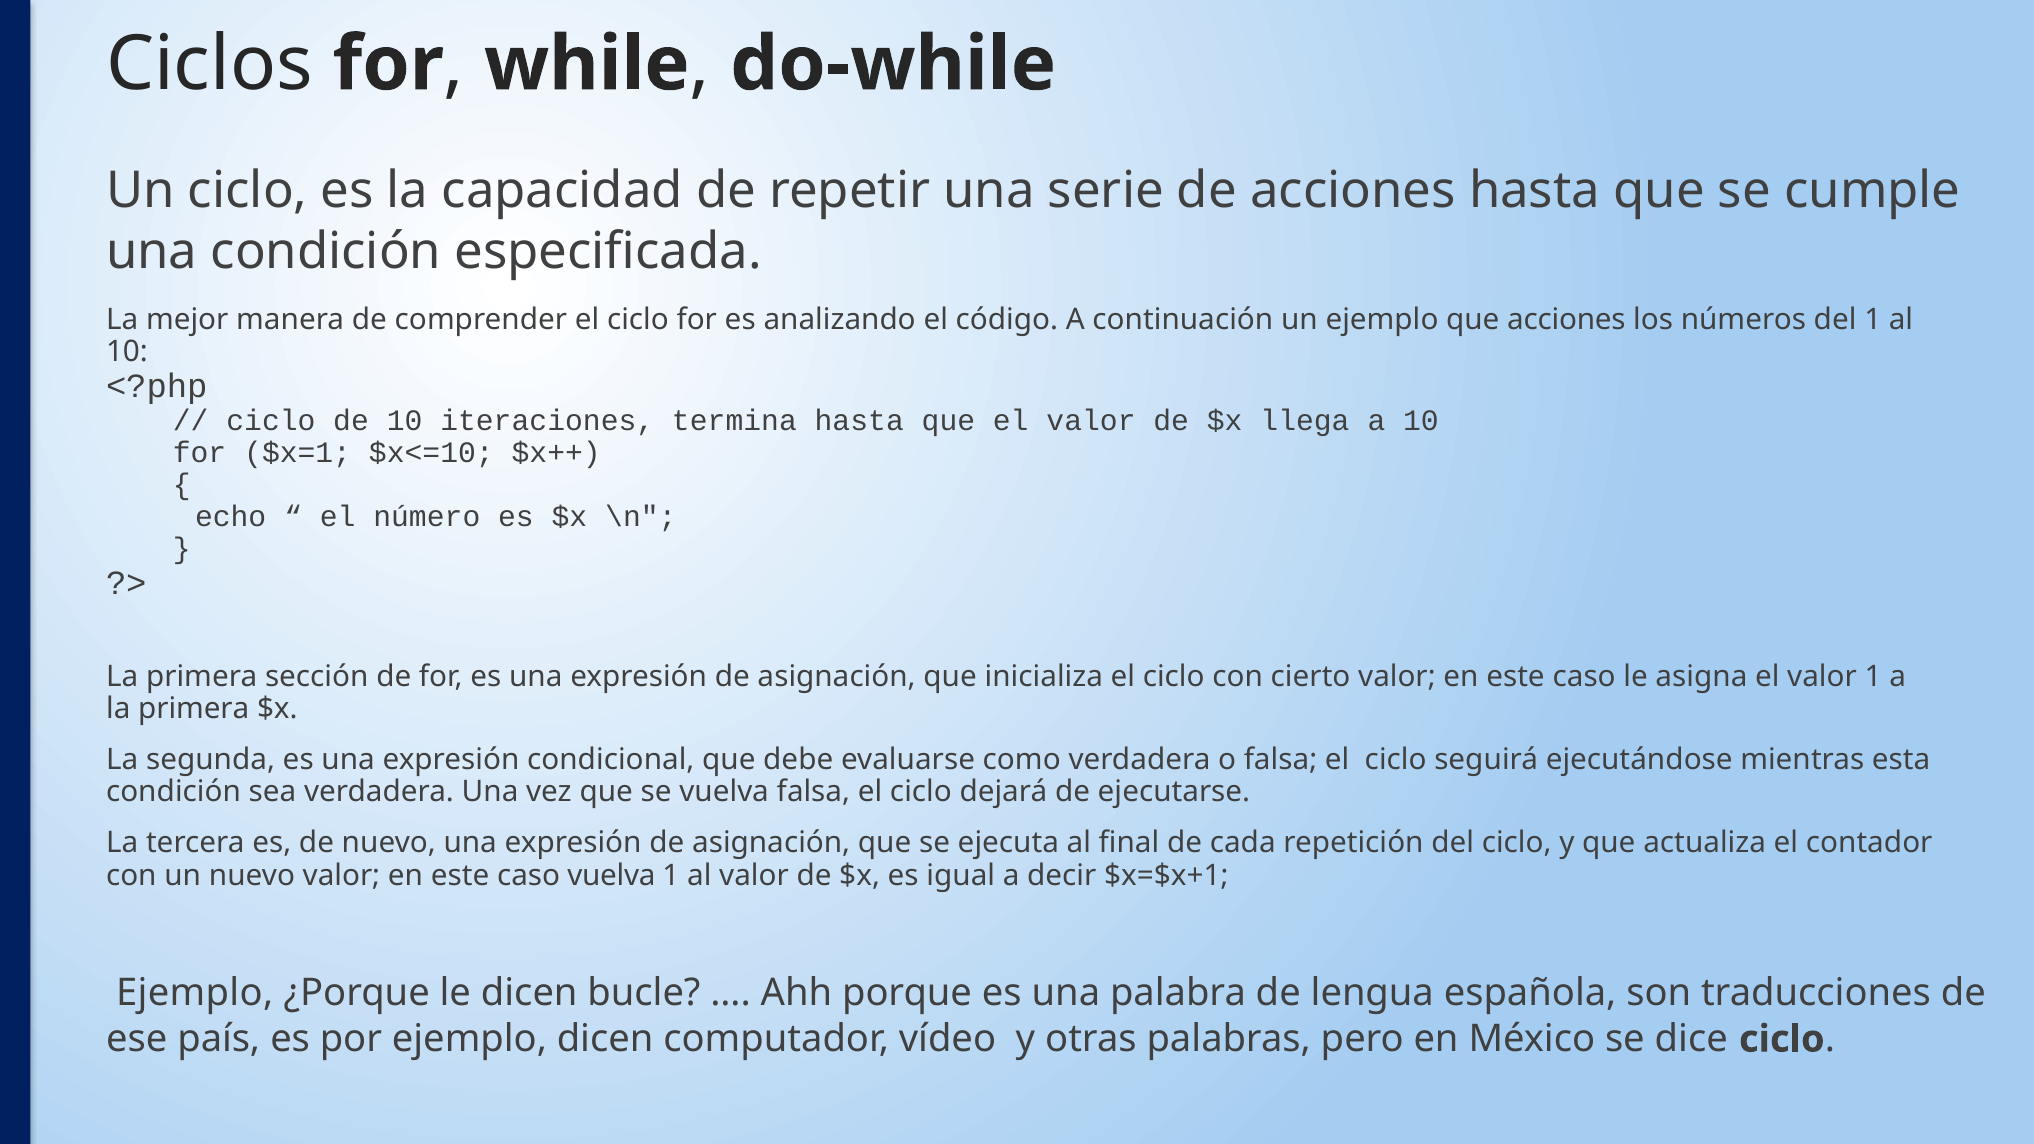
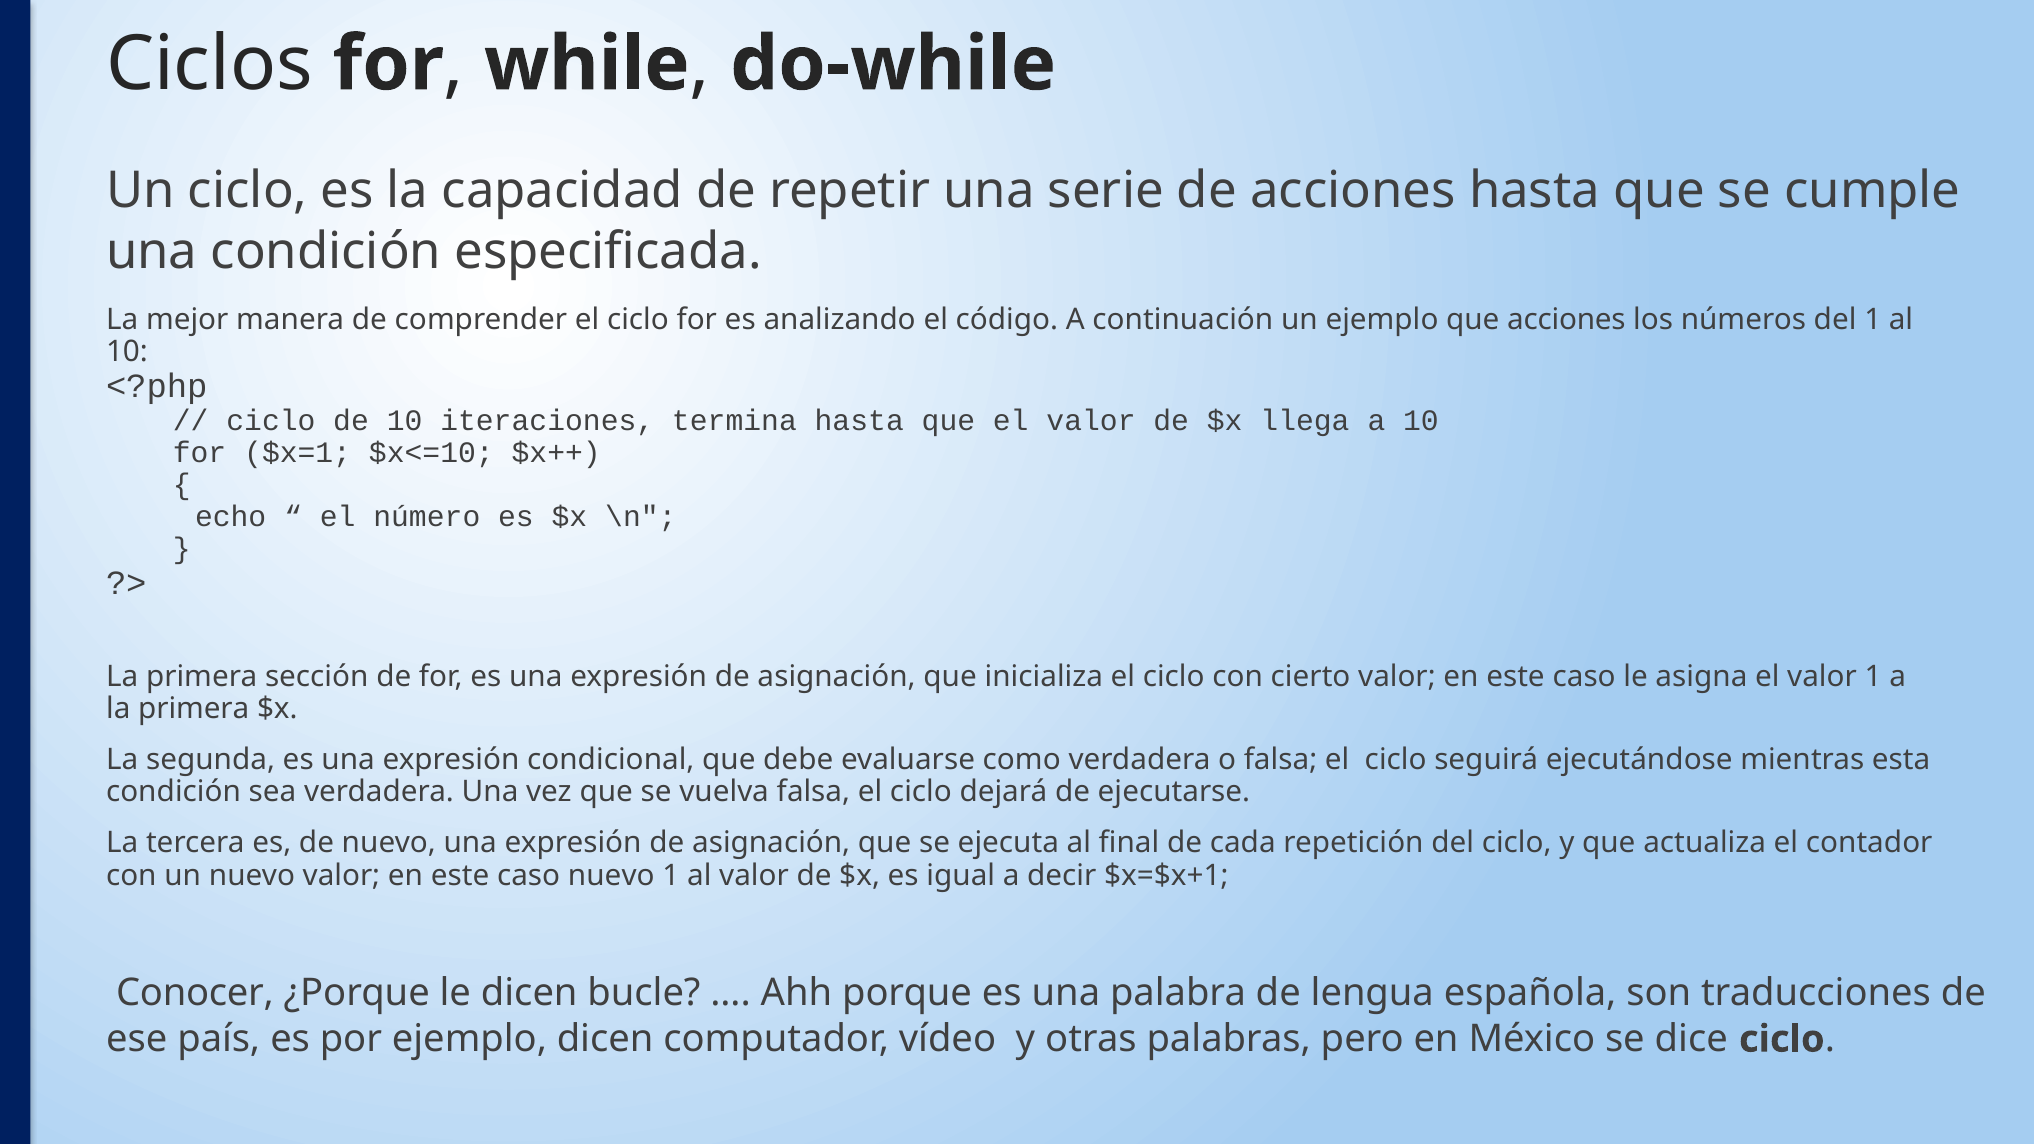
caso vuelva: vuelva -> nuevo
Ejemplo at (195, 993): Ejemplo -> Conocer
